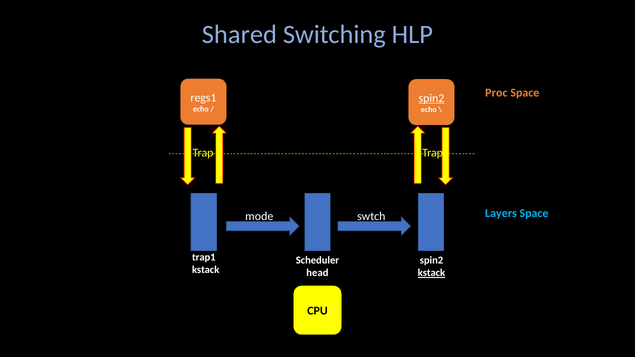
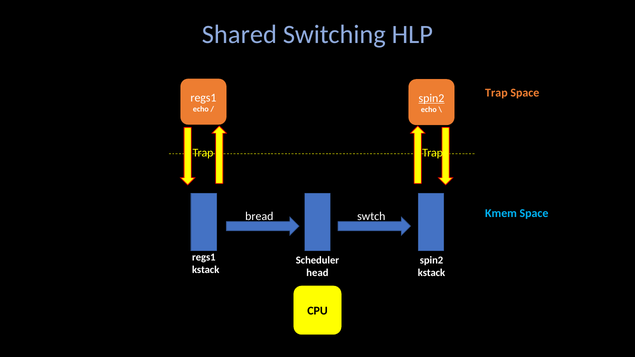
Proc at (496, 93): Proc -> Trap
Layers: Layers -> Kmem
mode: mode -> bread
trap1 at (204, 257): trap1 -> regs1
kstack at (432, 273) underline: present -> none
